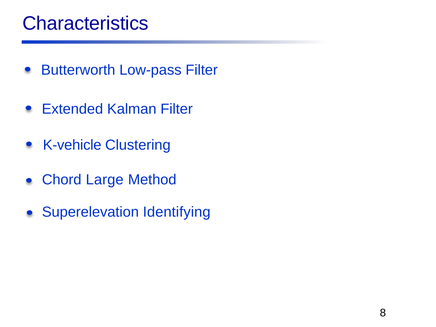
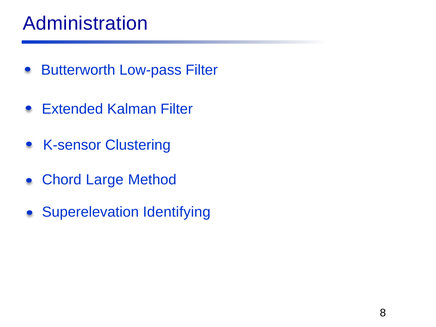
Characteristics: Characteristics -> Administration
K-vehicle: K-vehicle -> K-sensor
